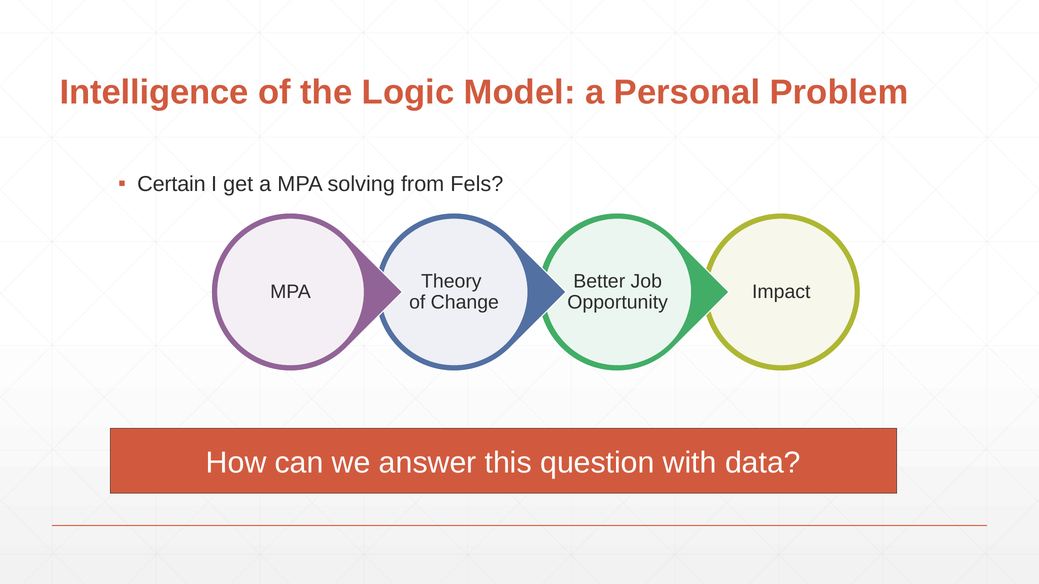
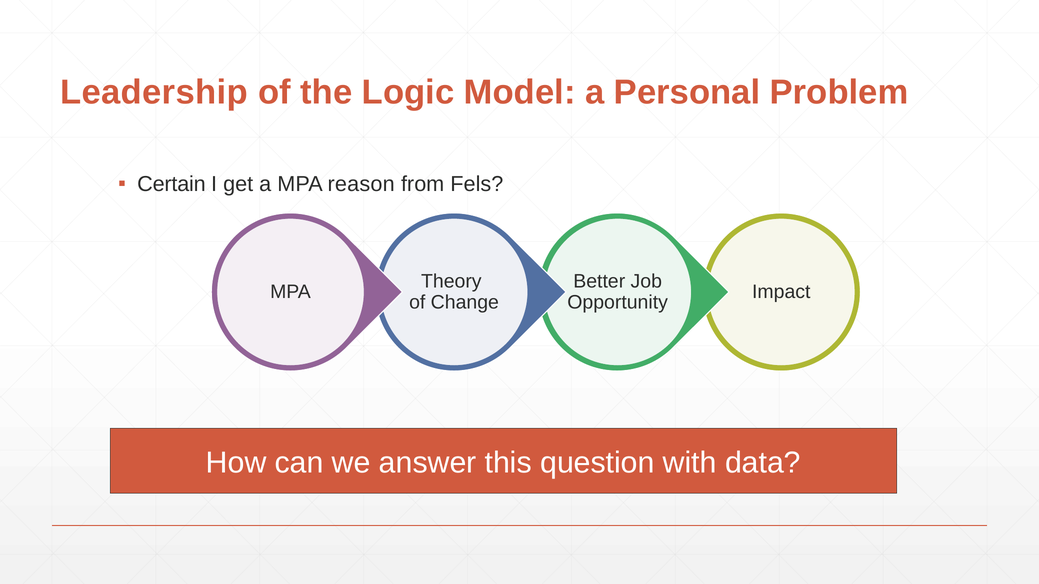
Intelligence: Intelligence -> Leadership
solving: solving -> reason
